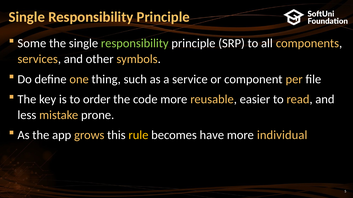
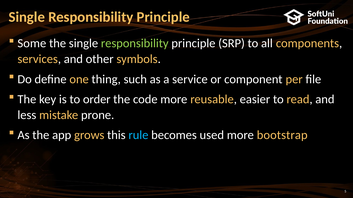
rule colour: yellow -> light blue
have: have -> used
individual: individual -> bootstrap
